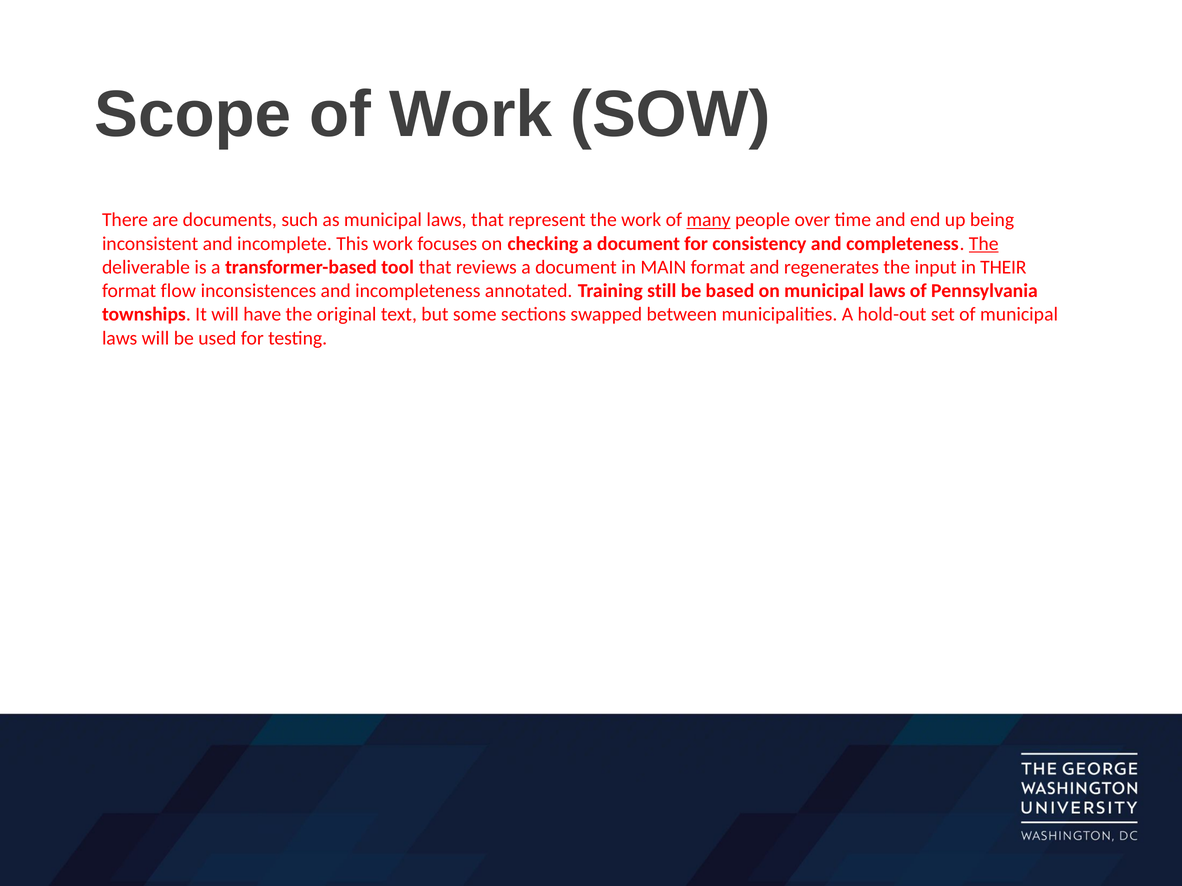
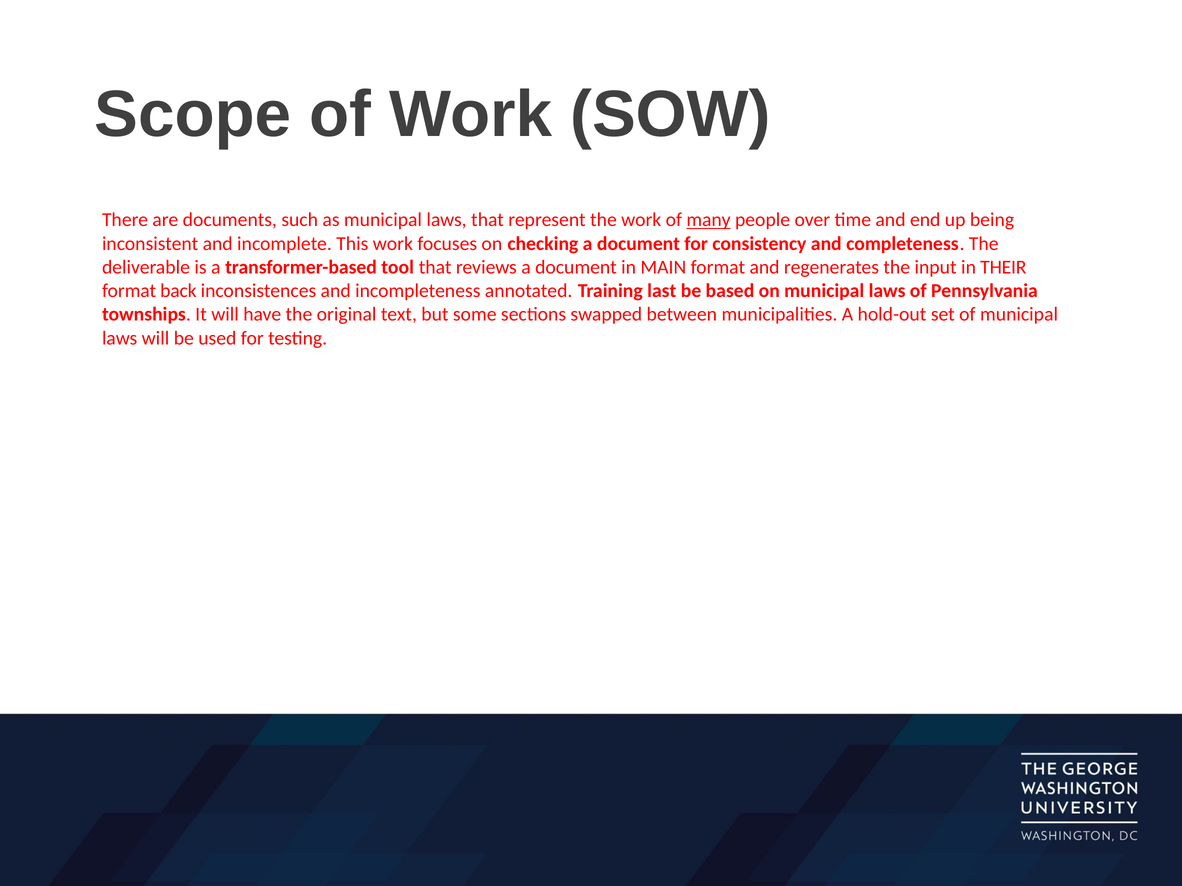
The at (984, 244) underline: present -> none
flow: flow -> back
still: still -> last
